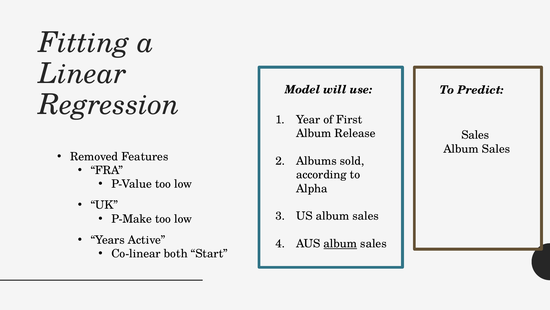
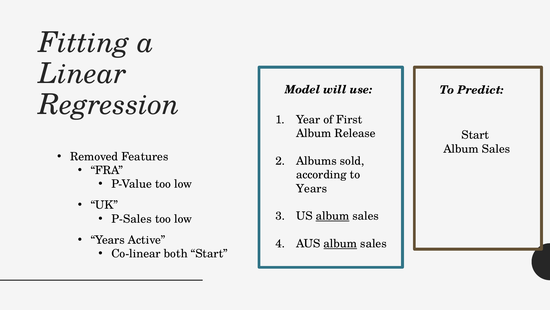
Sales at (475, 135): Sales -> Start
Alpha at (312, 188): Alpha -> Years
album at (333, 216) underline: none -> present
P-Make: P-Make -> P-Sales
